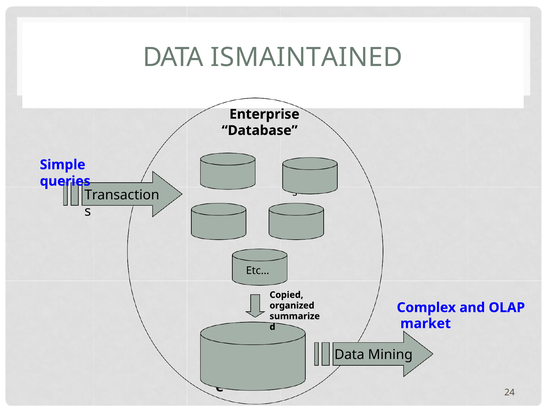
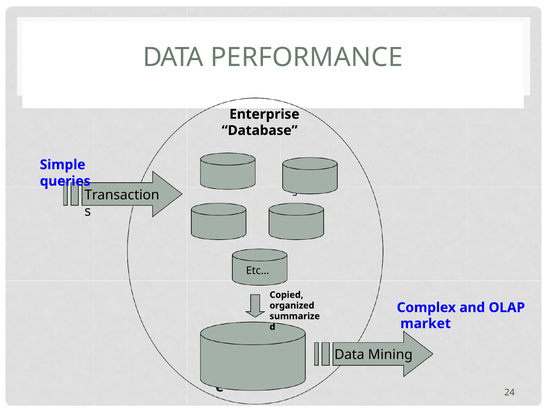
ISMAINTAINED: ISMAINTAINED -> PERFORMANCE
